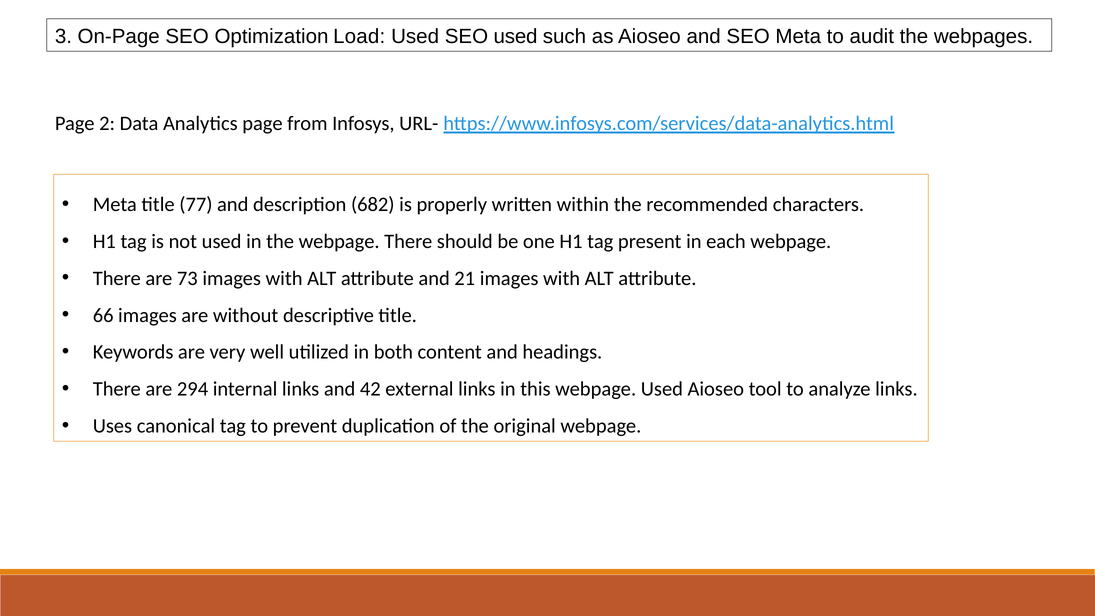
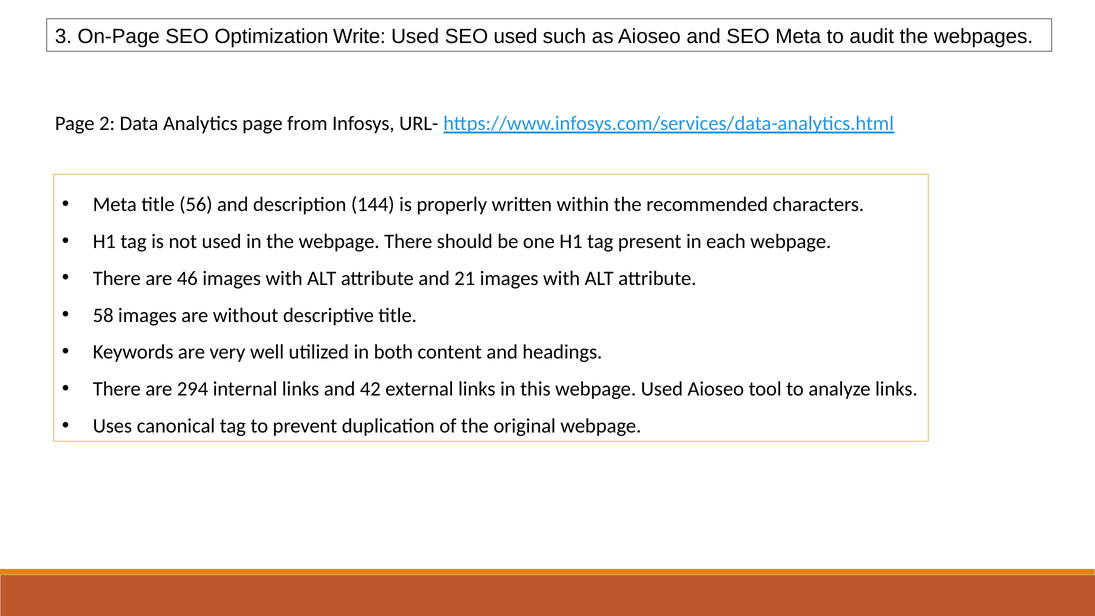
Load: Load -> Write
77: 77 -> 56
682: 682 -> 144
73: 73 -> 46
66: 66 -> 58
